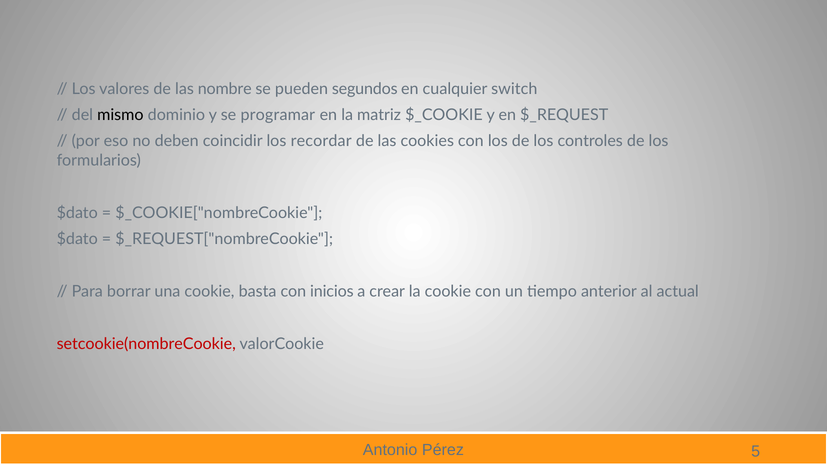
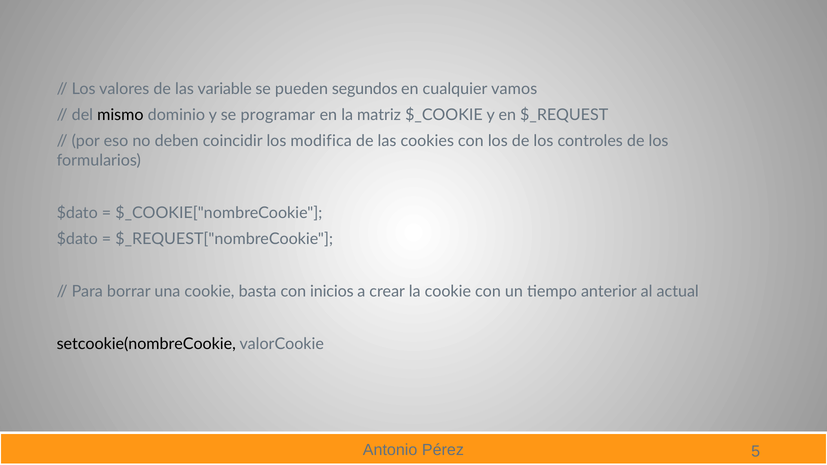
nombre: nombre -> variable
switch: switch -> vamos
recordar: recordar -> modifica
setcookie(nombreCookie colour: red -> black
